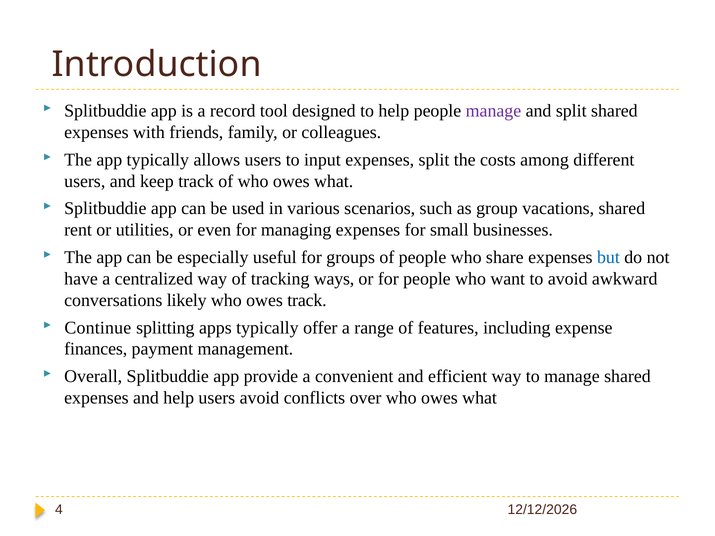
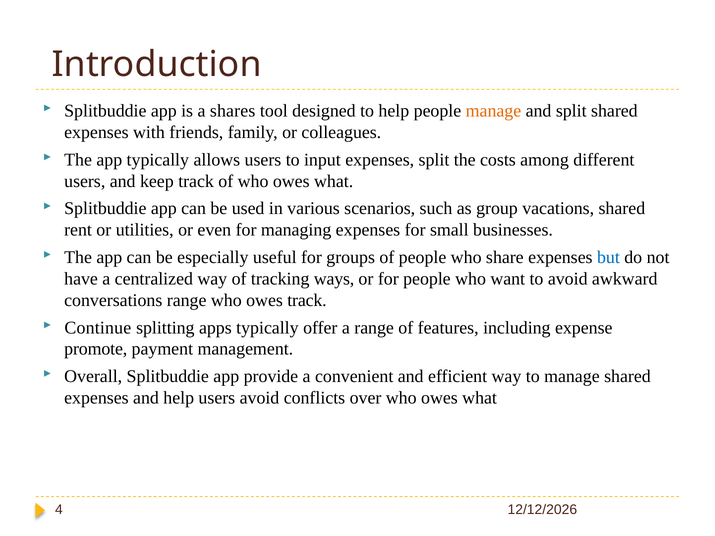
record: record -> shares
manage at (493, 111) colour: purple -> orange
conversations likely: likely -> range
finances: finances -> promote
